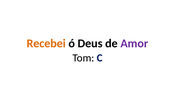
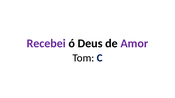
Recebei colour: orange -> purple
